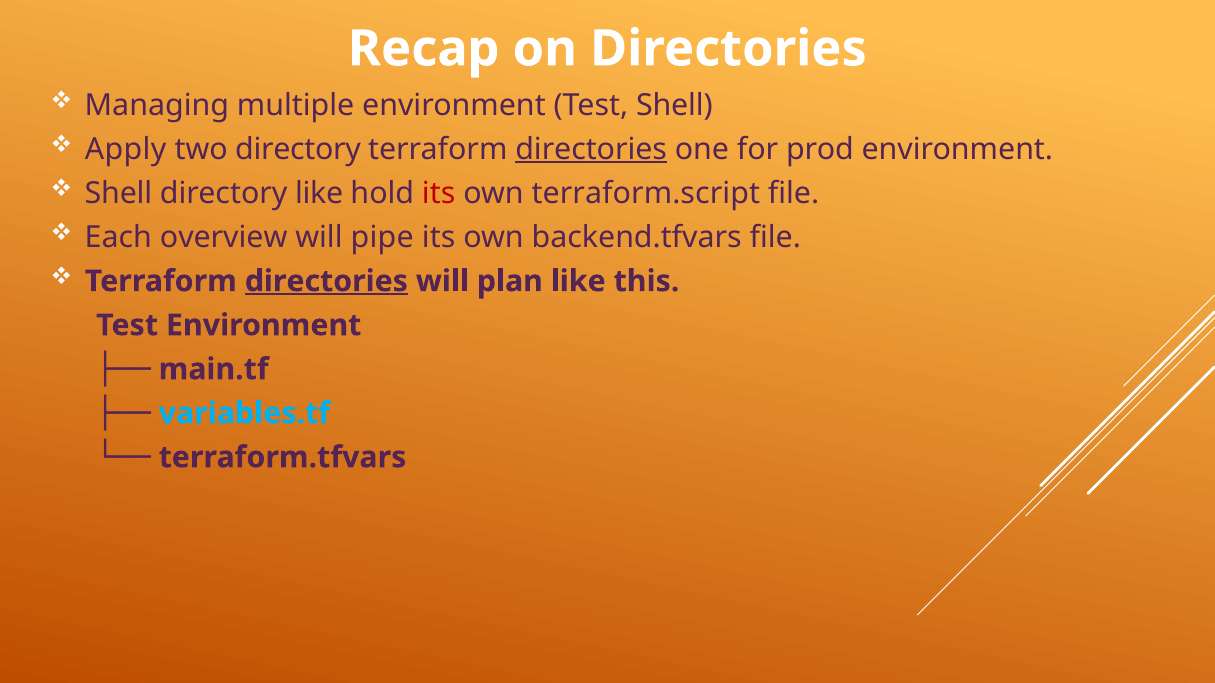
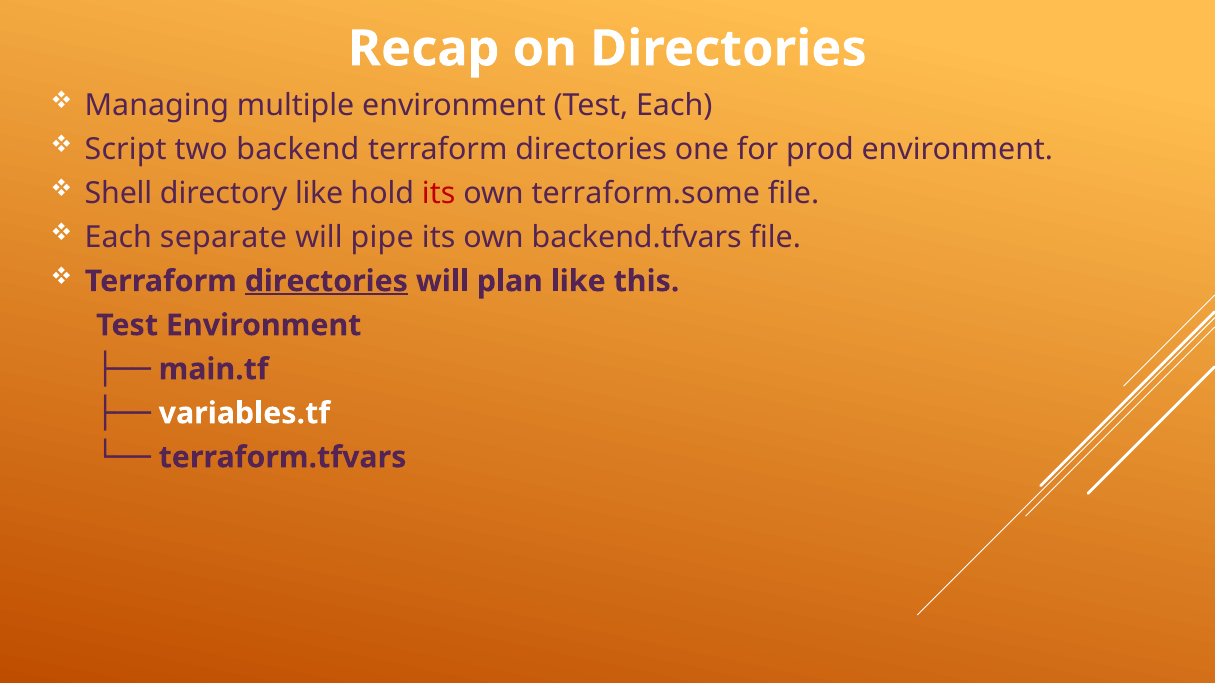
Test Shell: Shell -> Each
Apply: Apply -> Script
two directory: directory -> backend
directories at (591, 149) underline: present -> none
terraform.script: terraform.script -> terraform.some
overview: overview -> separate
variables.tf colour: light blue -> white
